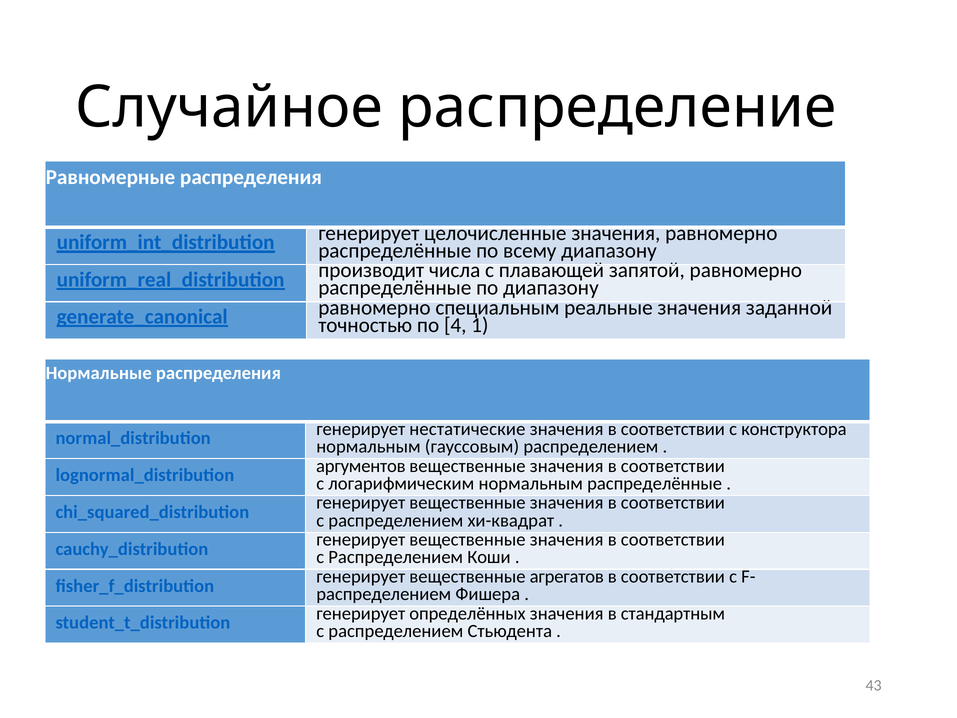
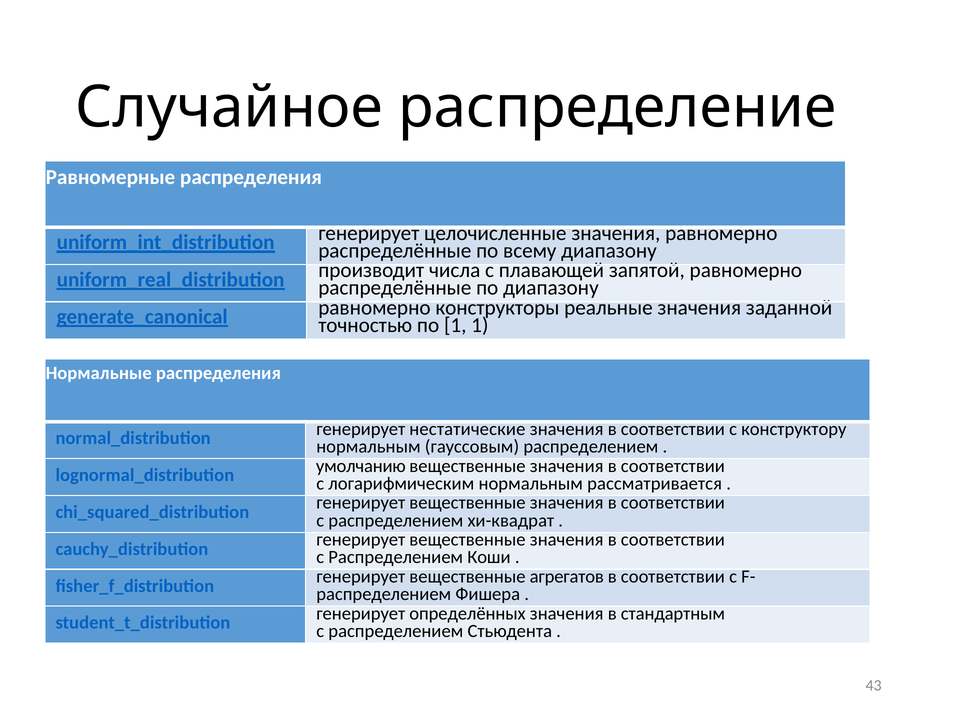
специальным: специальным -> конструкторы
по 4: 4 -> 1
конструктора: конструктора -> конструктору
аргументов: аргументов -> умолчанию
нормальным распределённые: распределённые -> рассматривается
